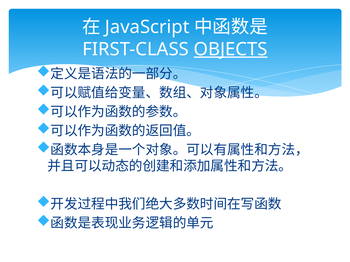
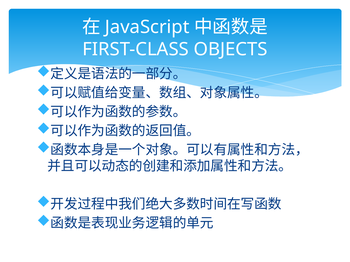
OBJECTS underline: present -> none
